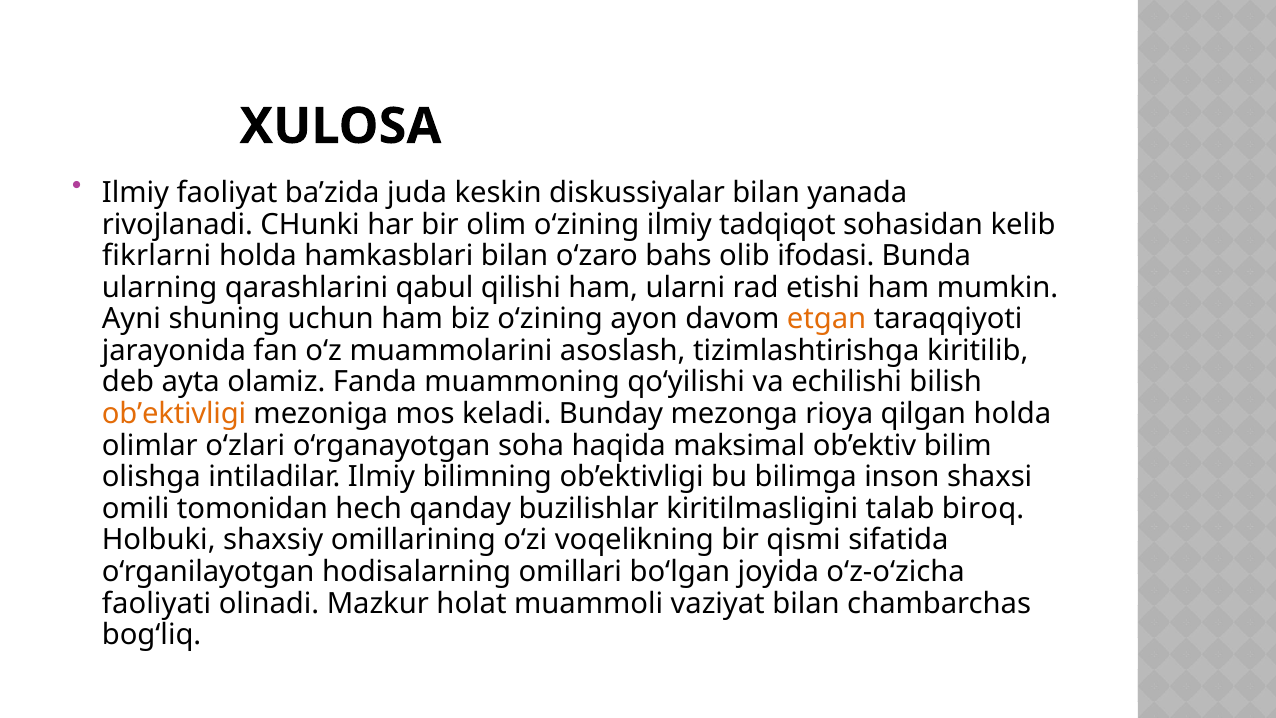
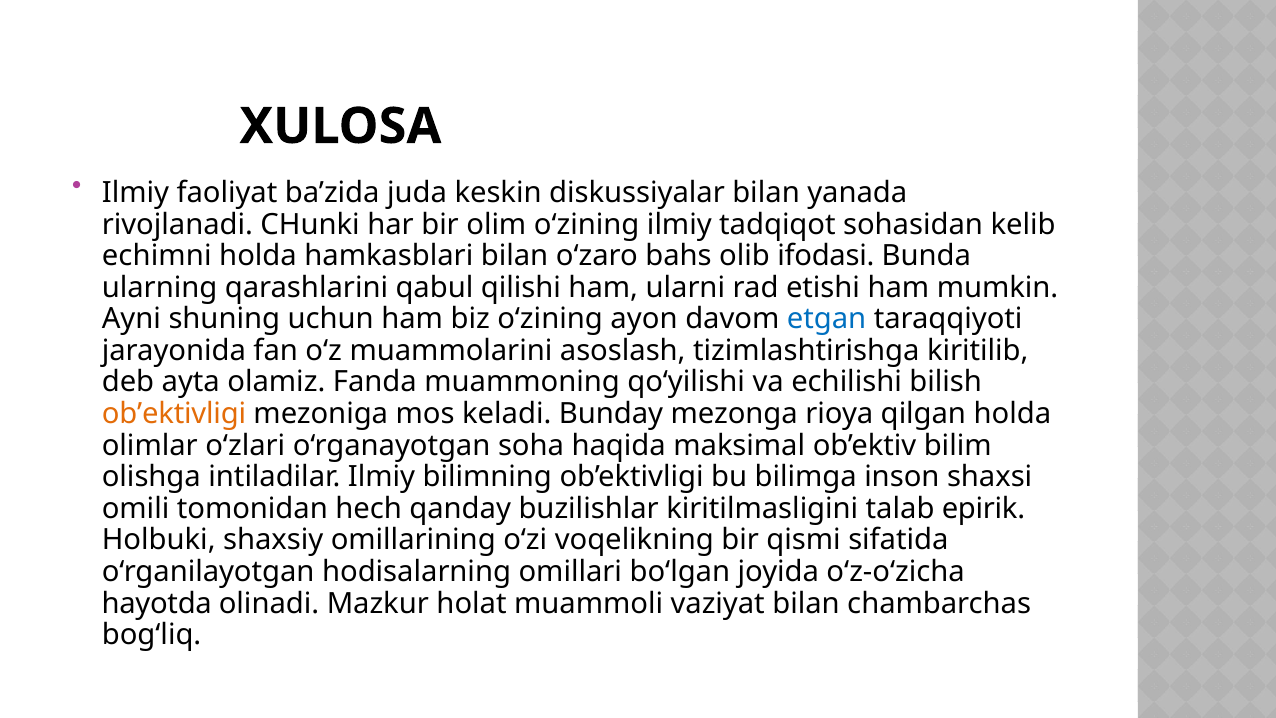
fikrlarni: fikrlarni -> echimni
etgan colour: orange -> blue
biroq: biroq -> epirik
faoliyati: faoliyati -> hayotda
